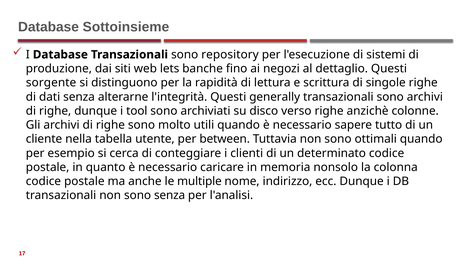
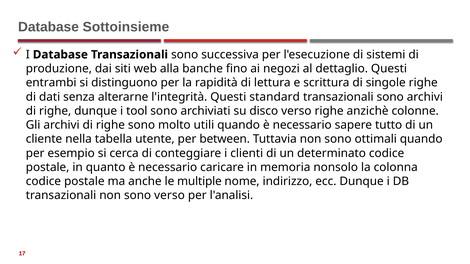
repository: repository -> successiva
lets: lets -> alla
sorgente: sorgente -> entrambi
generally: generally -> standard
sono senza: senza -> verso
